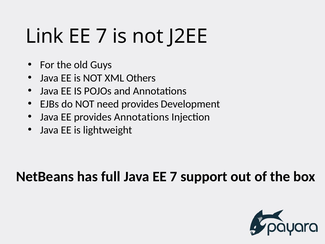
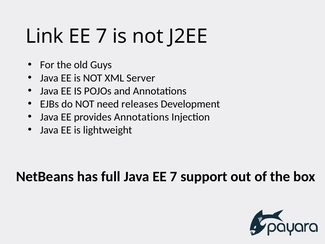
Others: Others -> Server
need provides: provides -> releases
